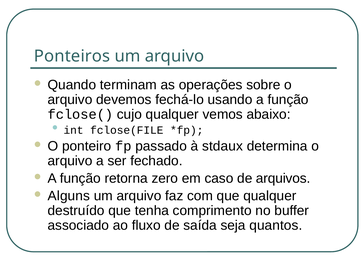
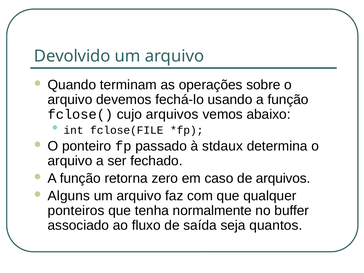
Ponteiros: Ponteiros -> Devolvido
cujo qualquer: qualquer -> arquivos
destruído: destruído -> ponteiros
comprimento: comprimento -> normalmente
